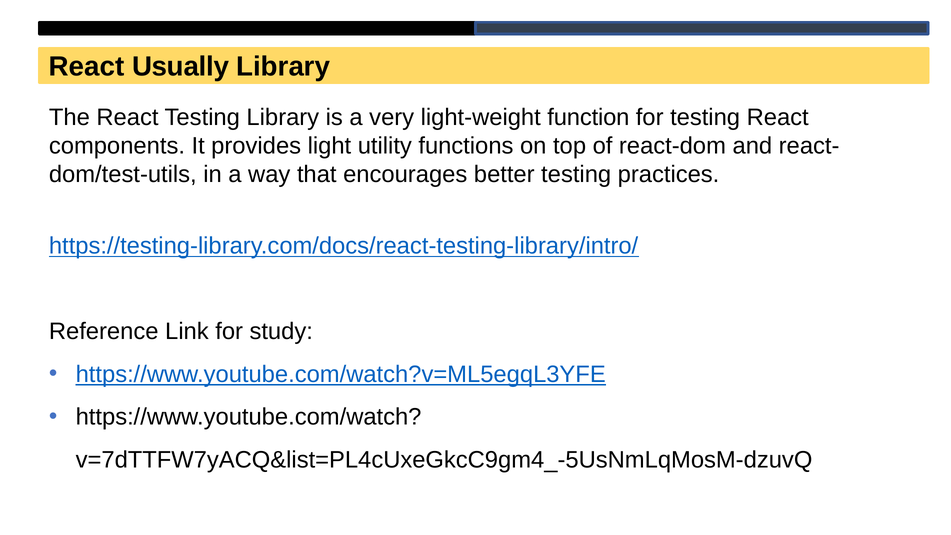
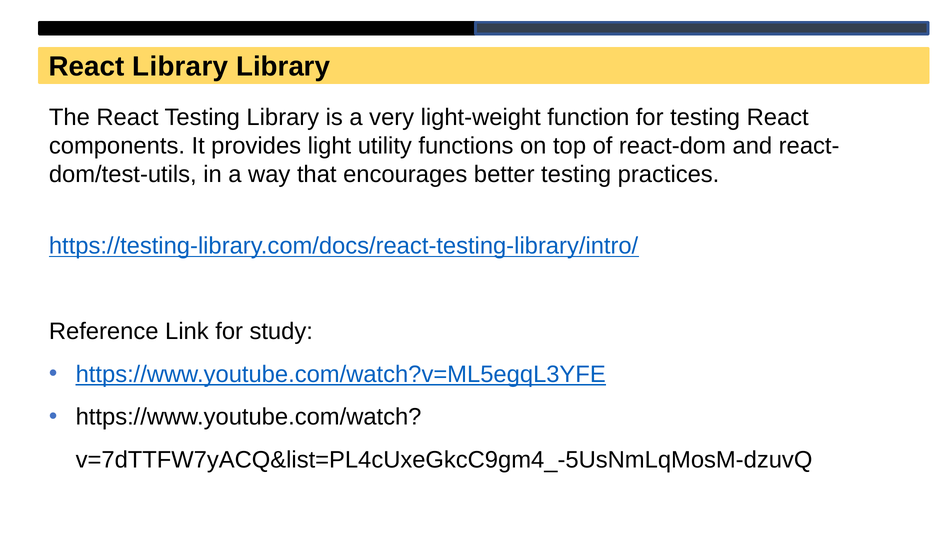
React Usually: Usually -> Library
